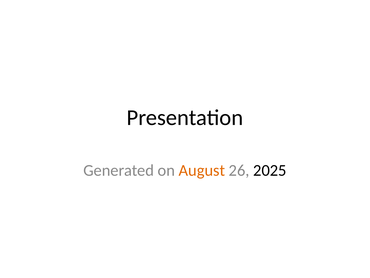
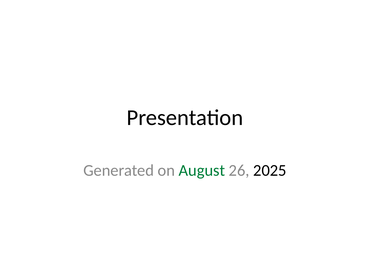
August colour: orange -> green
